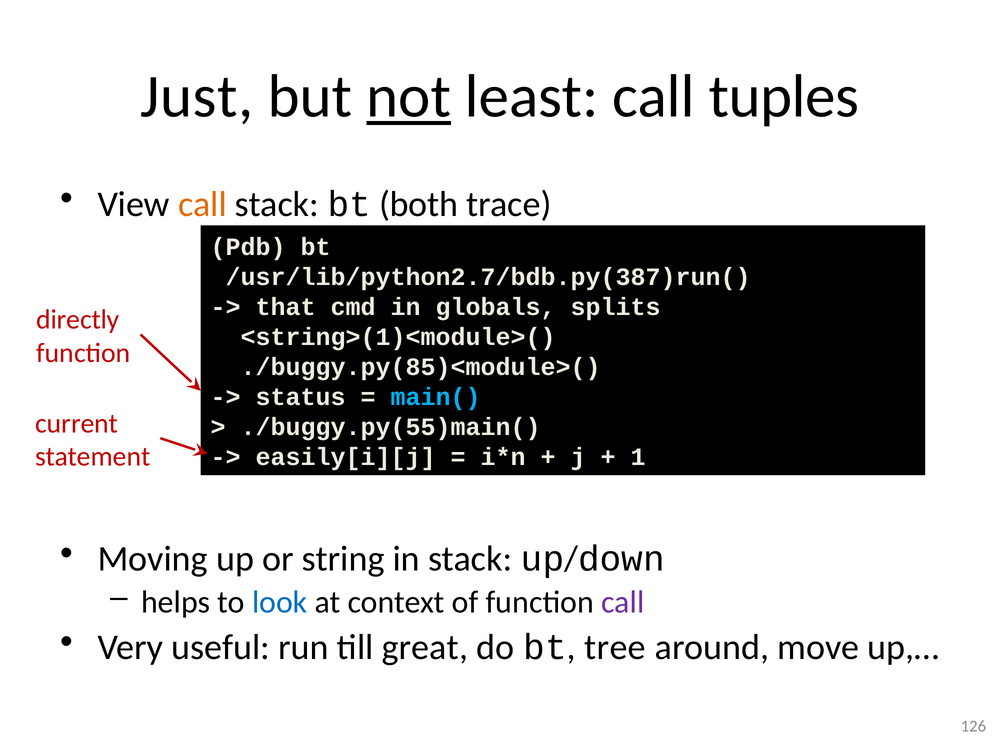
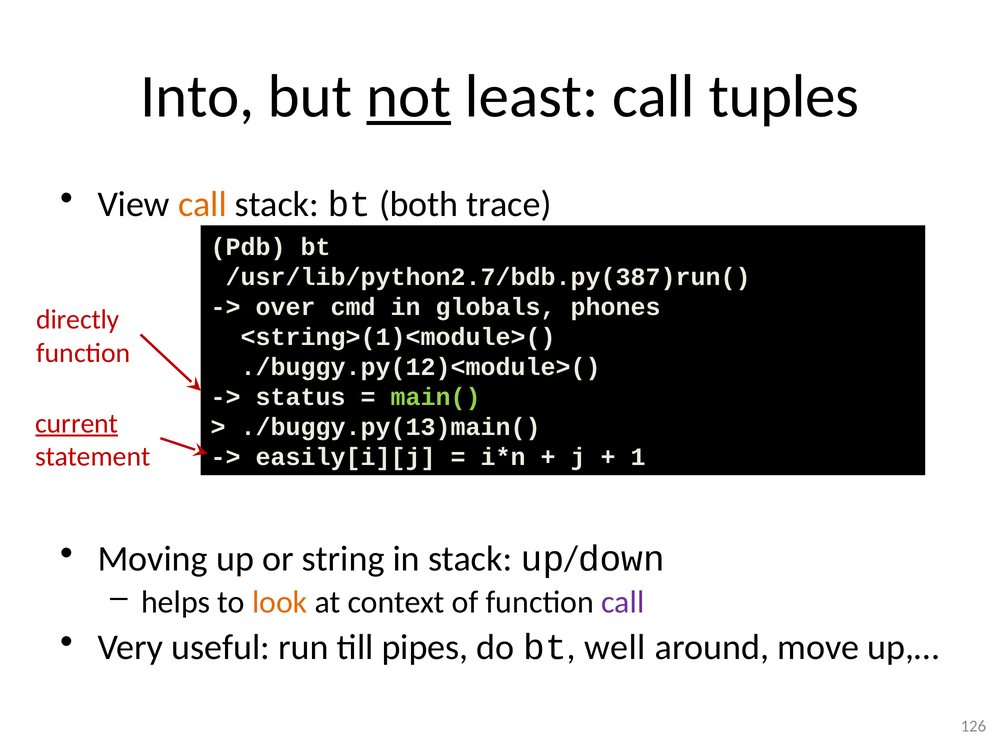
Just: Just -> Into
that: that -> over
splits: splits -> phones
./buggy.py(85)<module>(: ./buggy.py(85)<module>( -> ./buggy.py(12)<module>(
main( colour: light blue -> light green
current underline: none -> present
./buggy.py(55)main(: ./buggy.py(55)main( -> ./buggy.py(13)main(
look colour: blue -> orange
great: great -> pipes
tree: tree -> well
